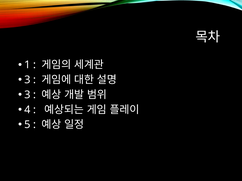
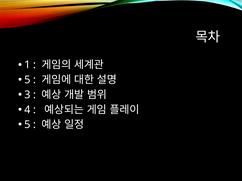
3 at (27, 80): 3 -> 5
